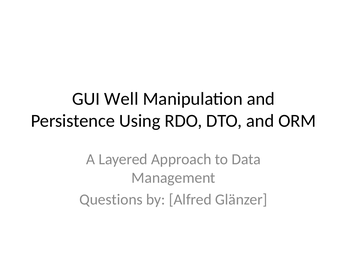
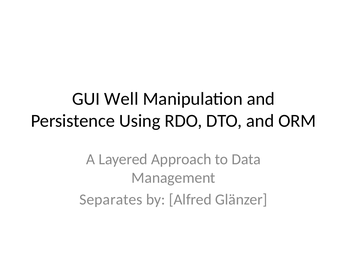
Questions: Questions -> Separates
